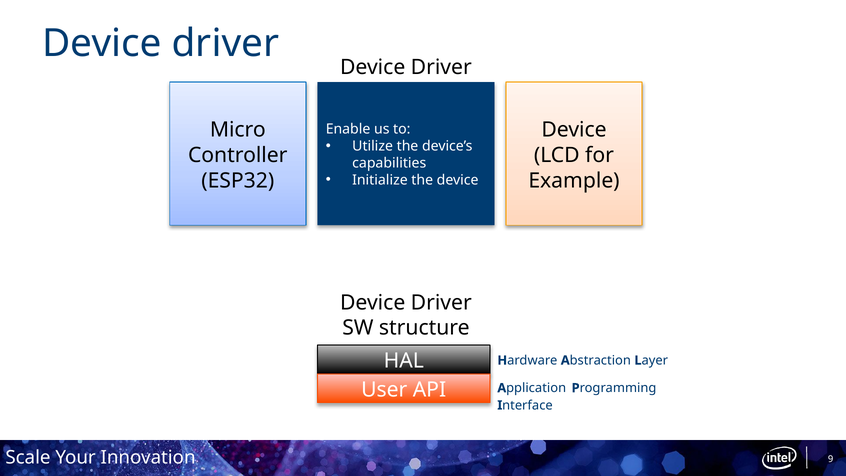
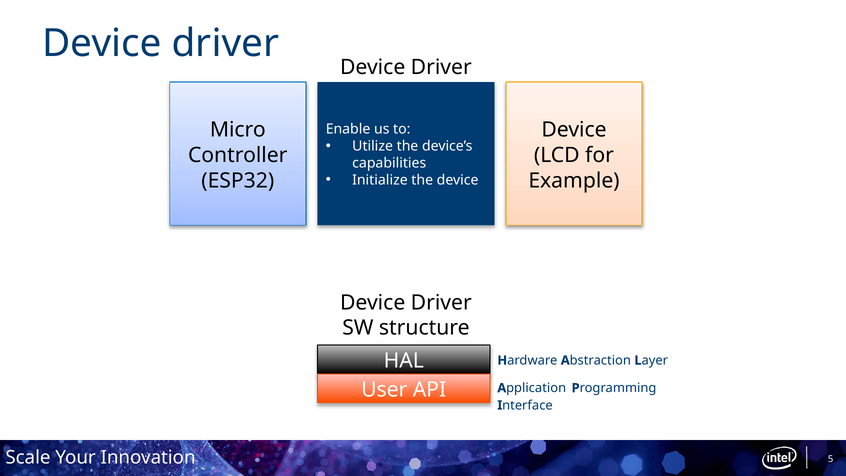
9: 9 -> 5
